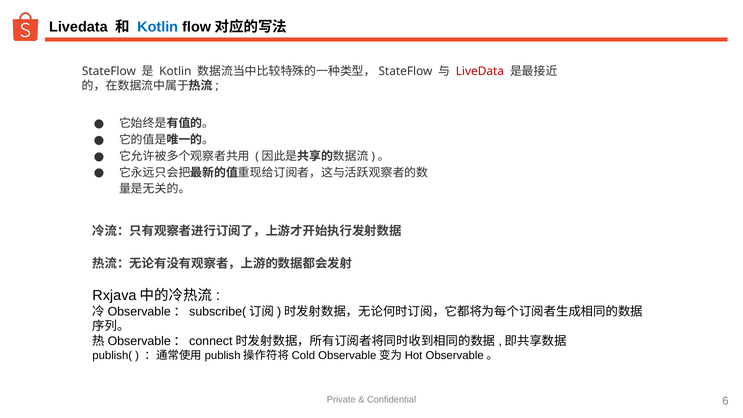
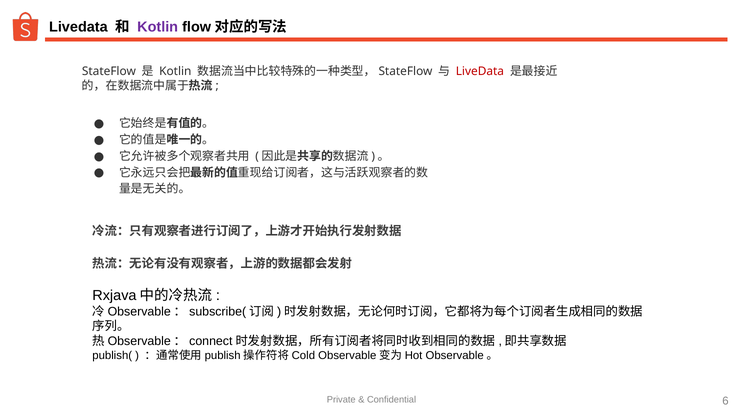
Kotlin at (158, 27) colour: blue -> purple
